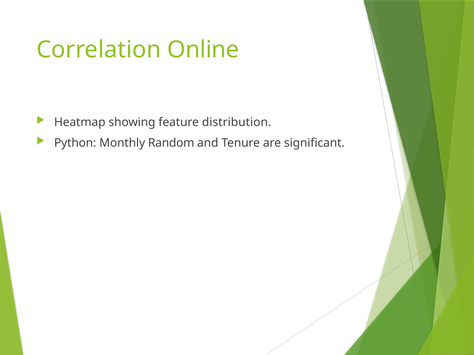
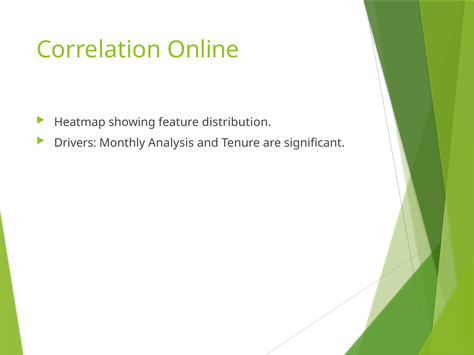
Python: Python -> Drivers
Random: Random -> Analysis
